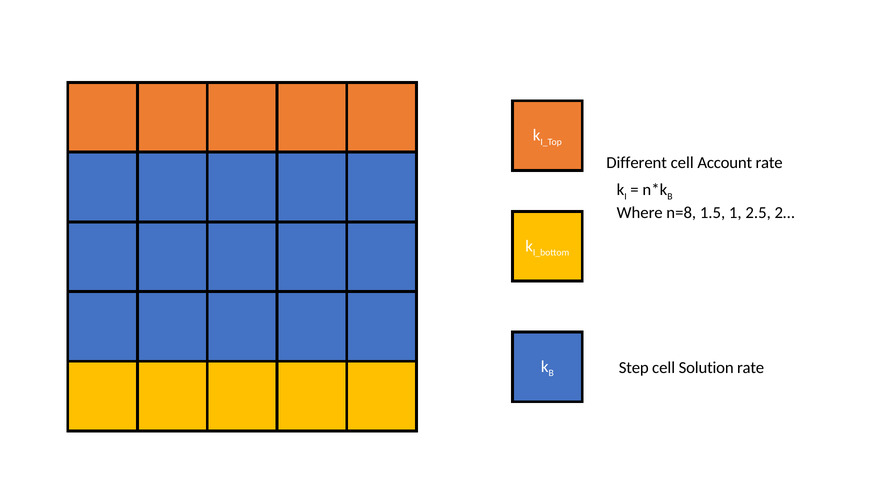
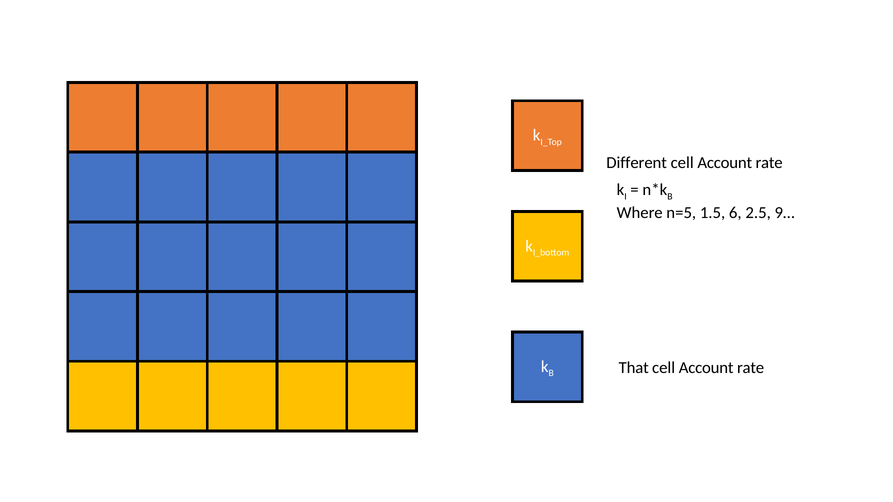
n=8: n=8 -> n=5
1: 1 -> 6
2…: 2… -> 9…
Step: Step -> That
Solution at (706, 368): Solution -> Account
